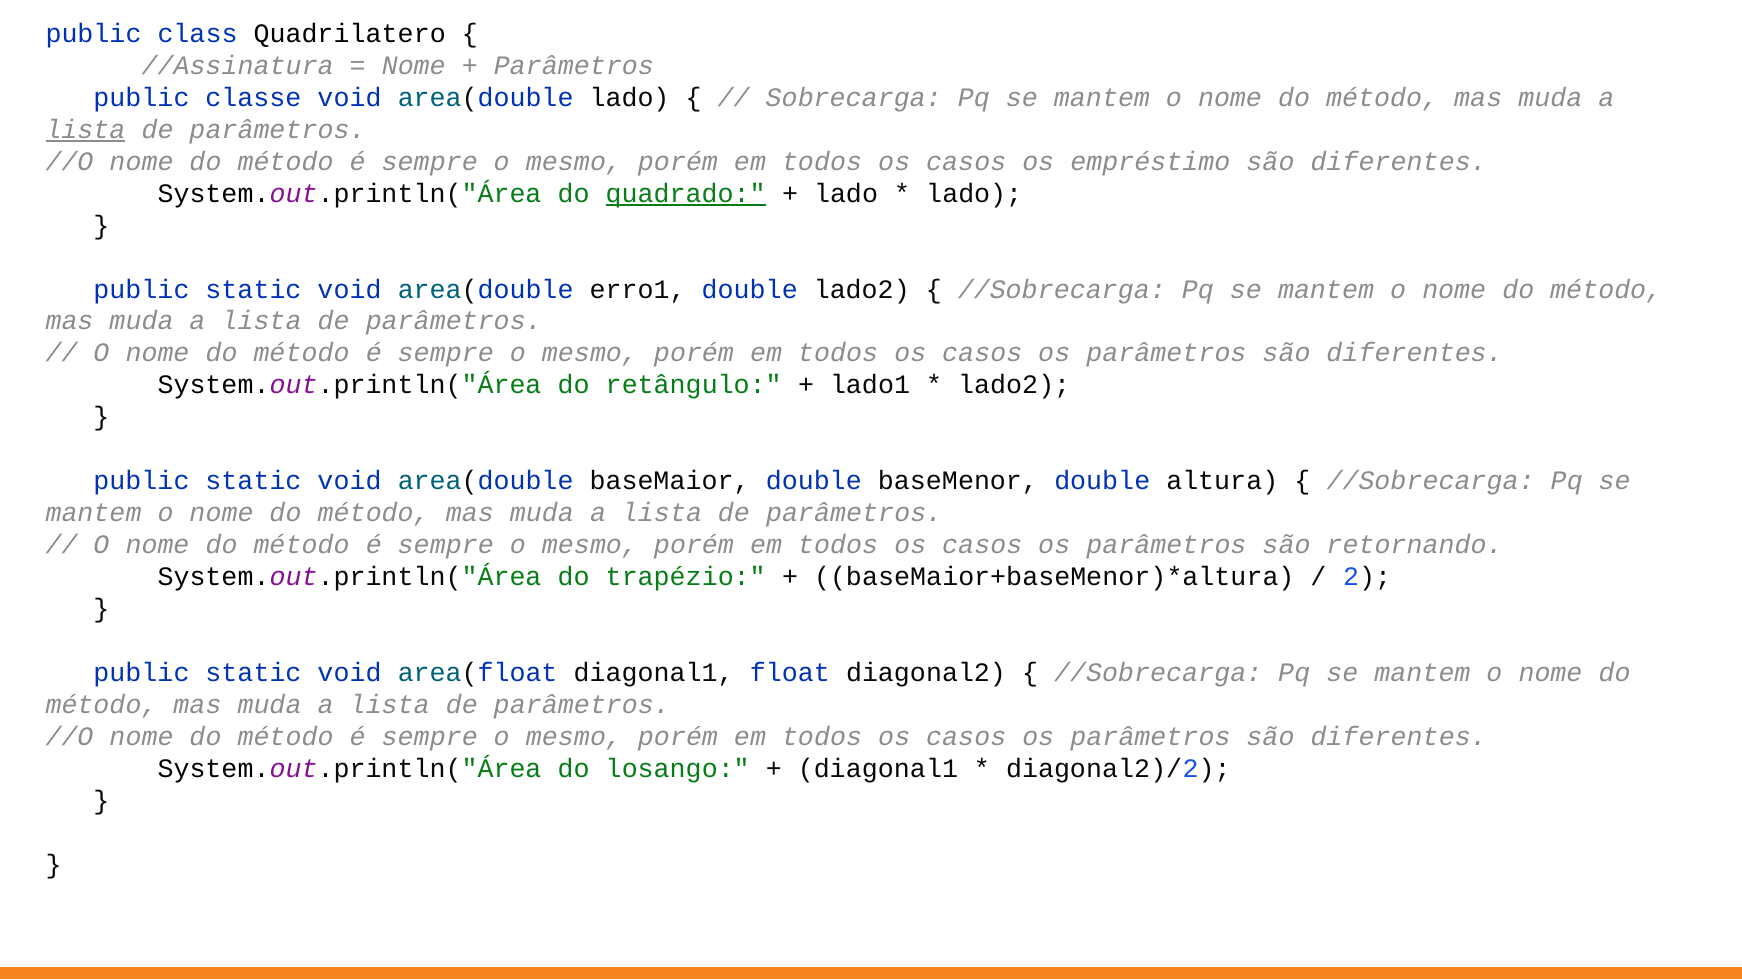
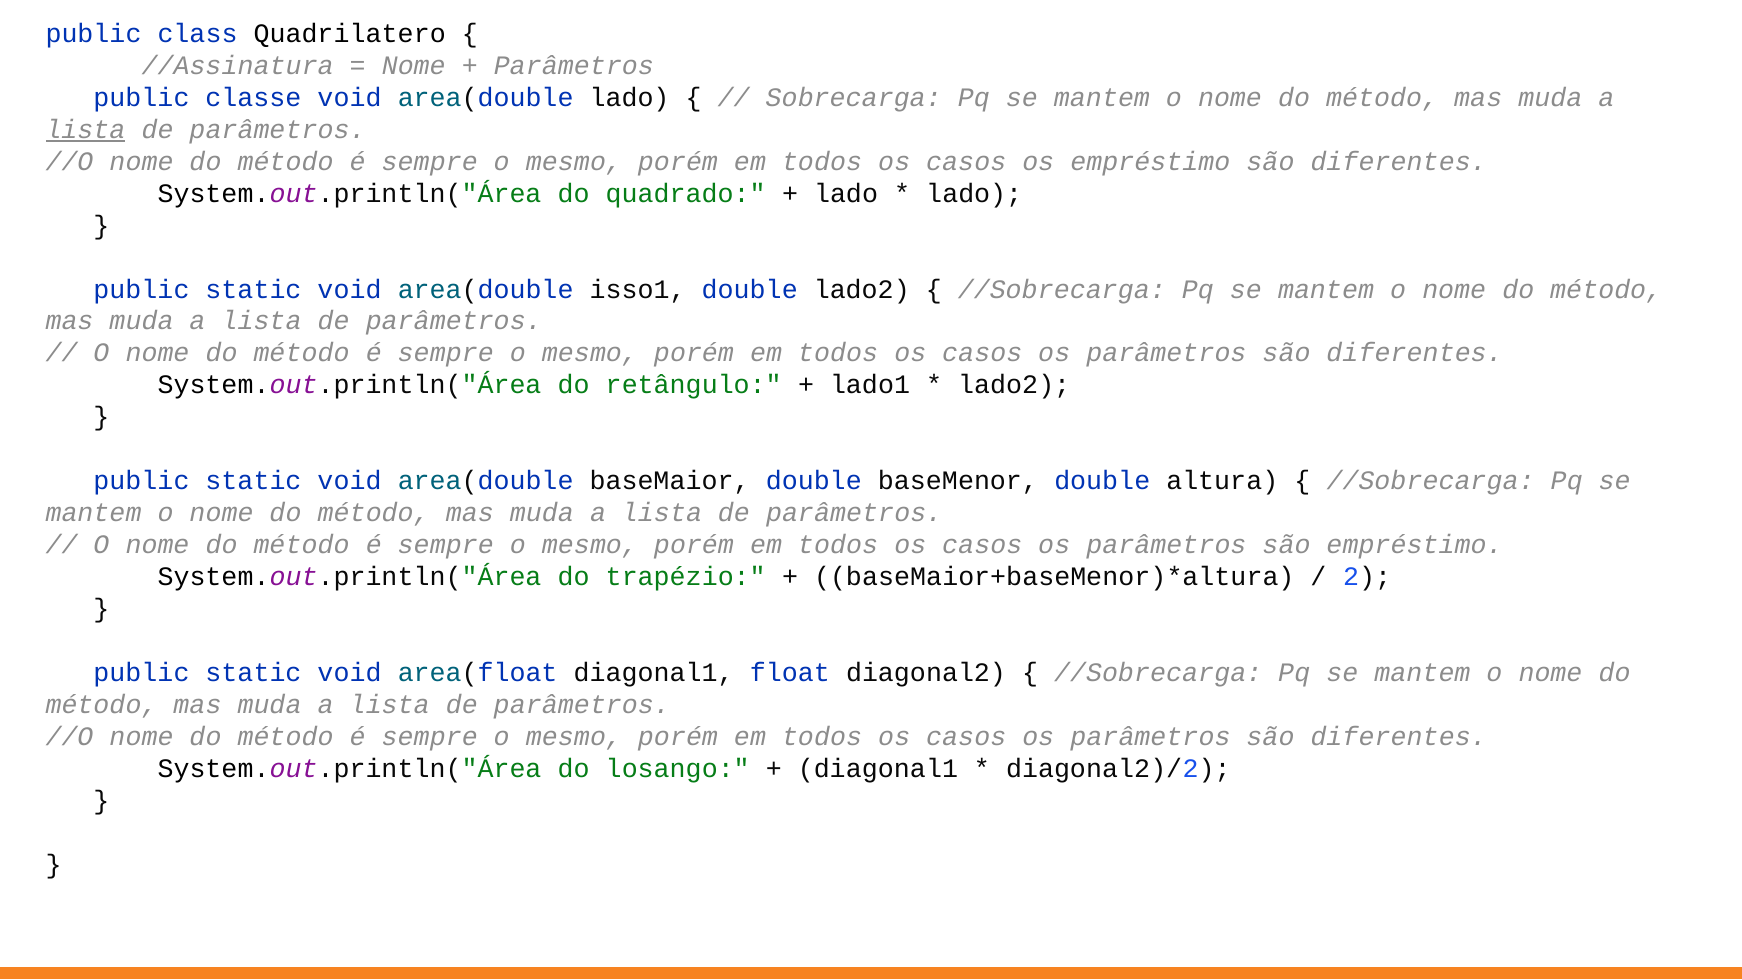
quadrado underline: present -> none
erro1: erro1 -> isso1
são retornando: retornando -> empréstimo
